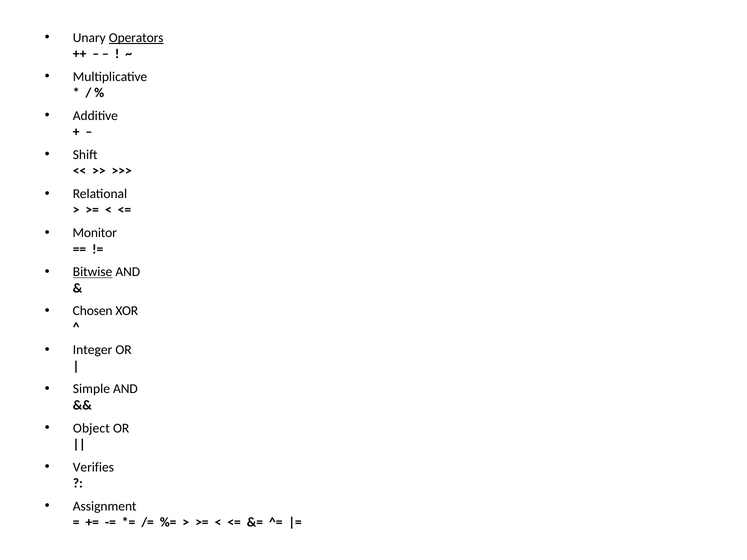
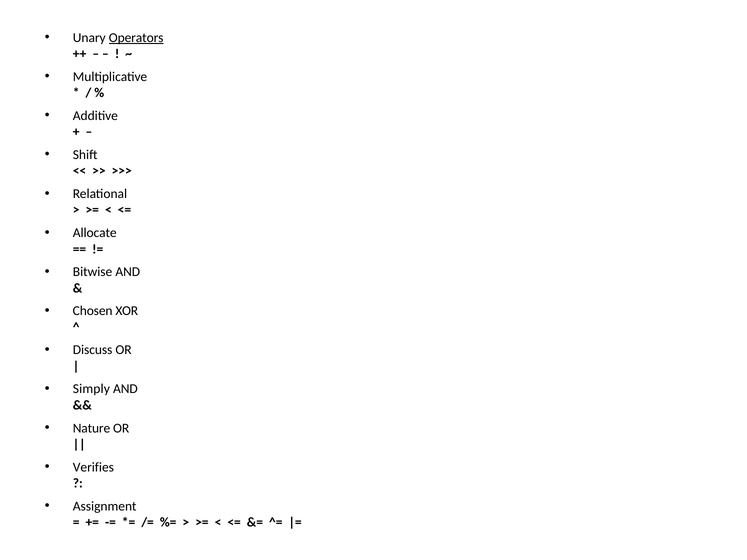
Monitor: Monitor -> Allocate
Bitwise underline: present -> none
Integer: Integer -> Discuss
Simple: Simple -> Simply
Object: Object -> Nature
